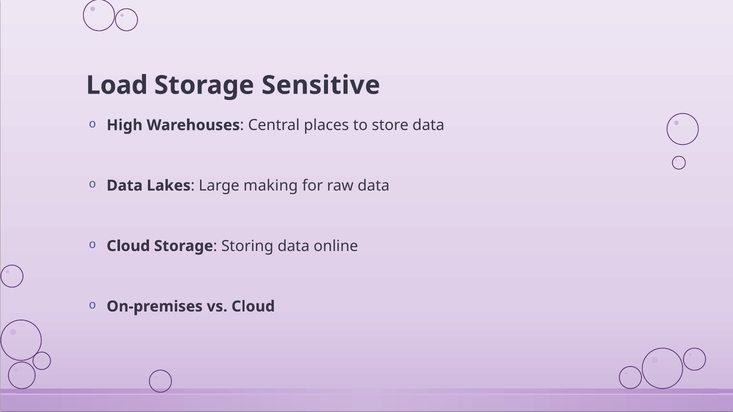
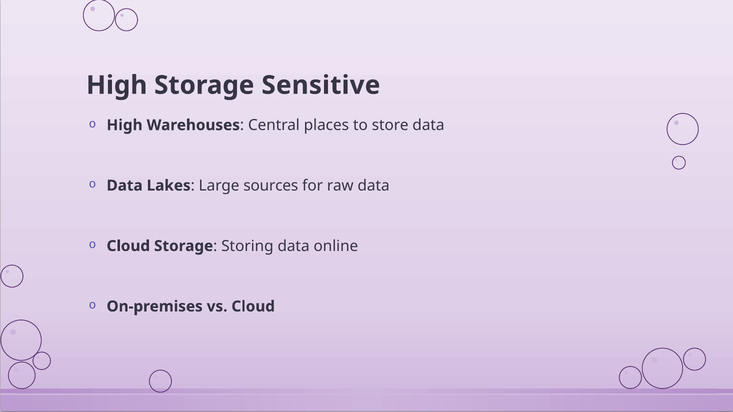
Load at (117, 85): Load -> High
making: making -> sources
